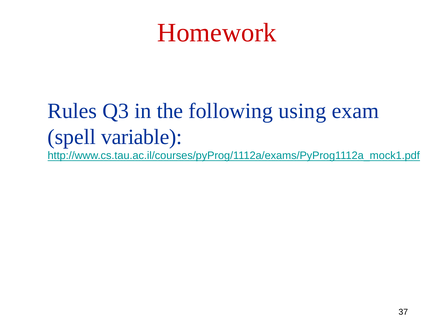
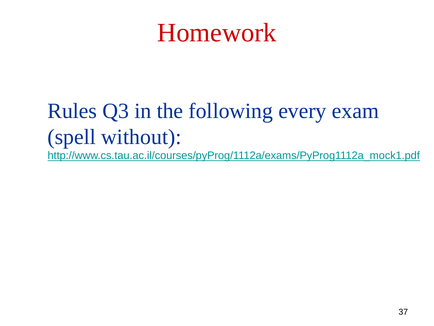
using: using -> every
variable: variable -> without
